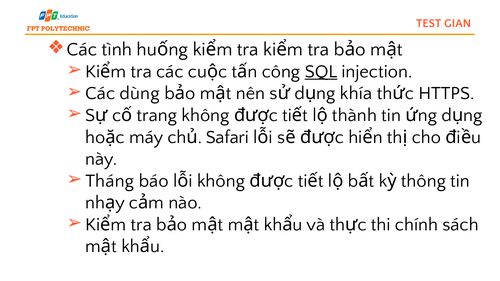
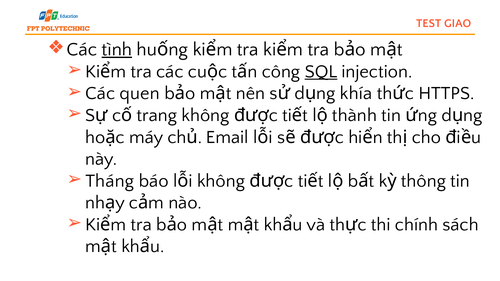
GIAN: GIAN -> GIAO
tình underline: none -> present
dùng: dùng -> quen
Safari: Safari -> Email
